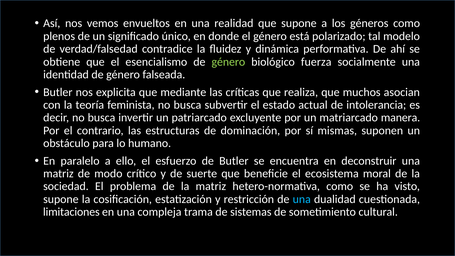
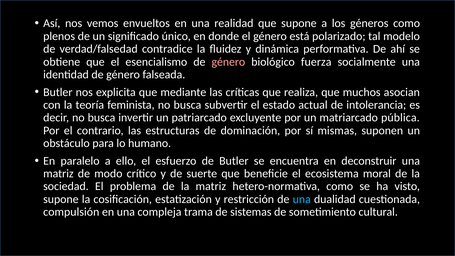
género at (228, 62) colour: light green -> pink
manera: manera -> pública
limitaciones: limitaciones -> compulsión
